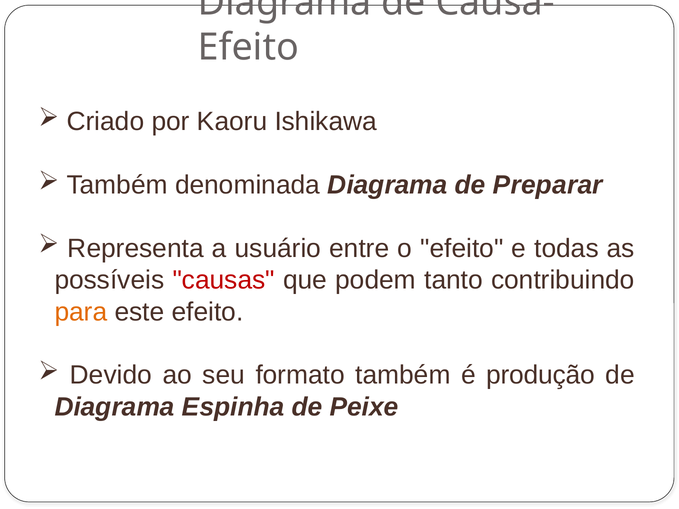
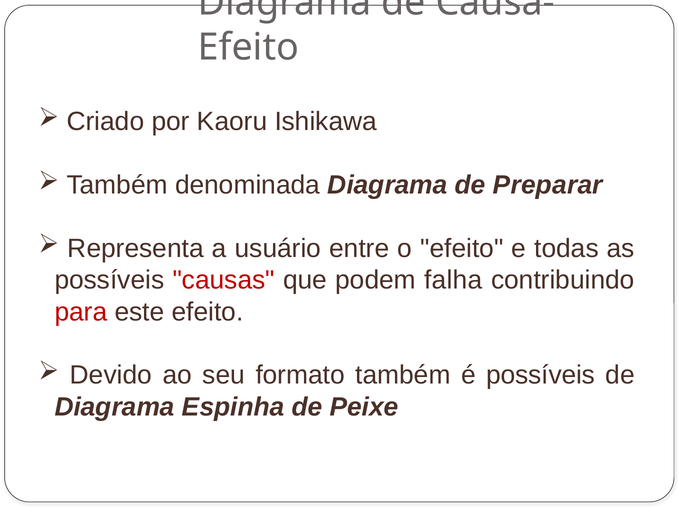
tanto: tanto -> falha
para colour: orange -> red
é produção: produção -> possíveis
